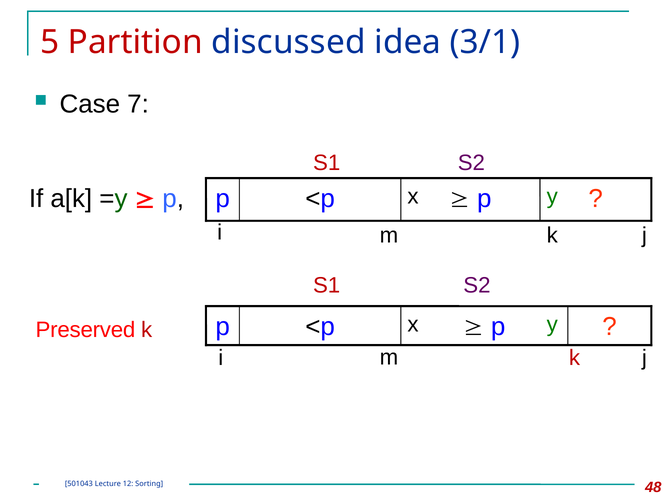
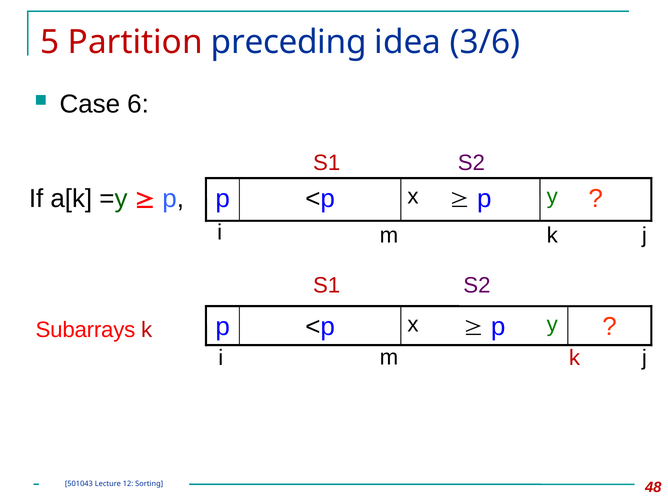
discussed: discussed -> preceding
3/1: 3/1 -> 3/6
7: 7 -> 6
Preserved: Preserved -> Subarrays
